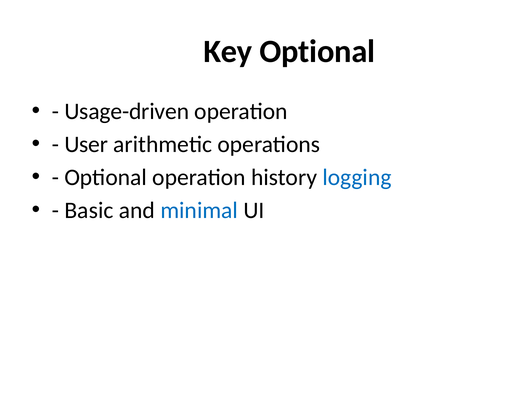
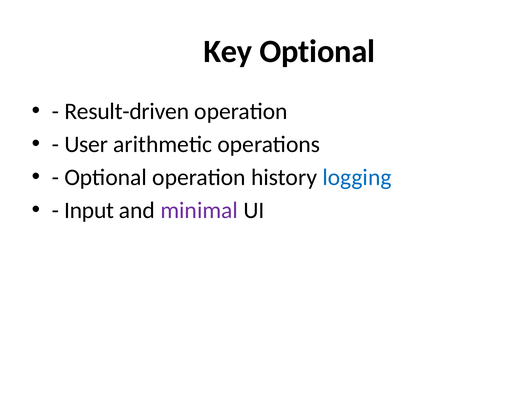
Usage-driven: Usage-driven -> Result-driven
Basic: Basic -> Input
minimal colour: blue -> purple
